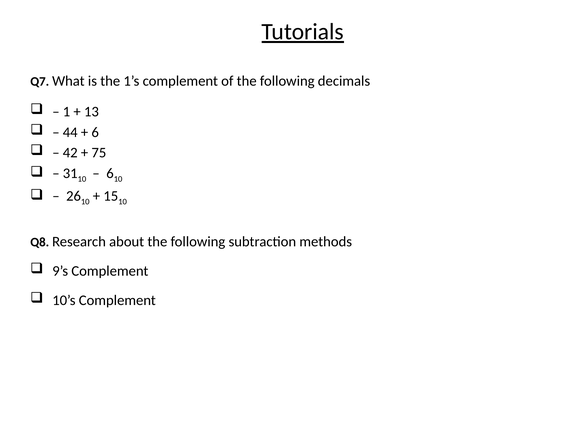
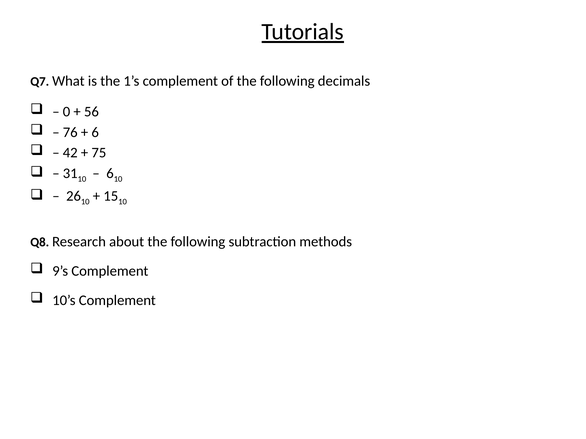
1: 1 -> 0
13: 13 -> 56
44: 44 -> 76
